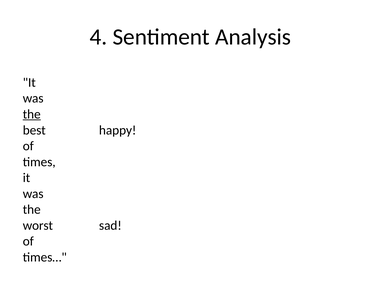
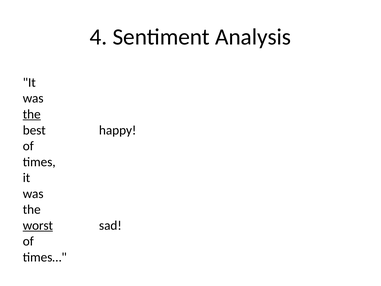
worst underline: none -> present
